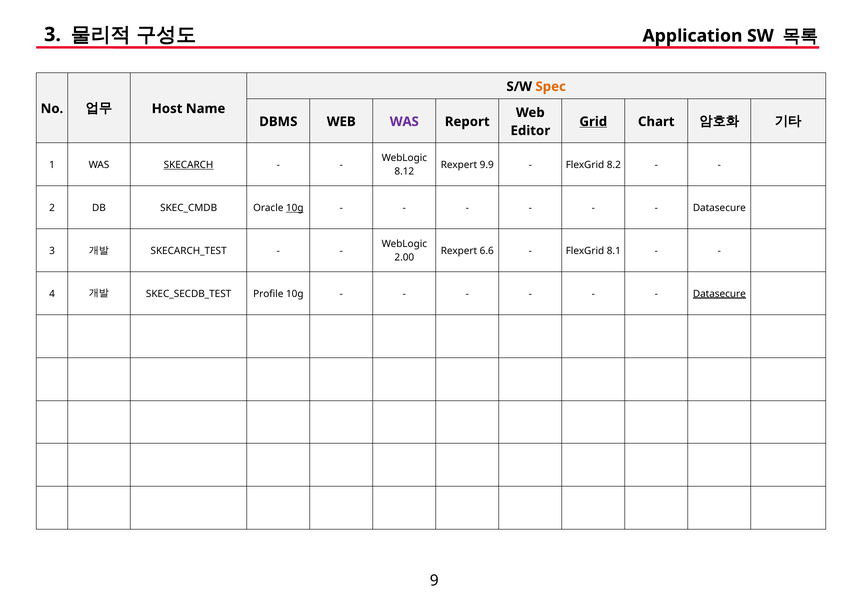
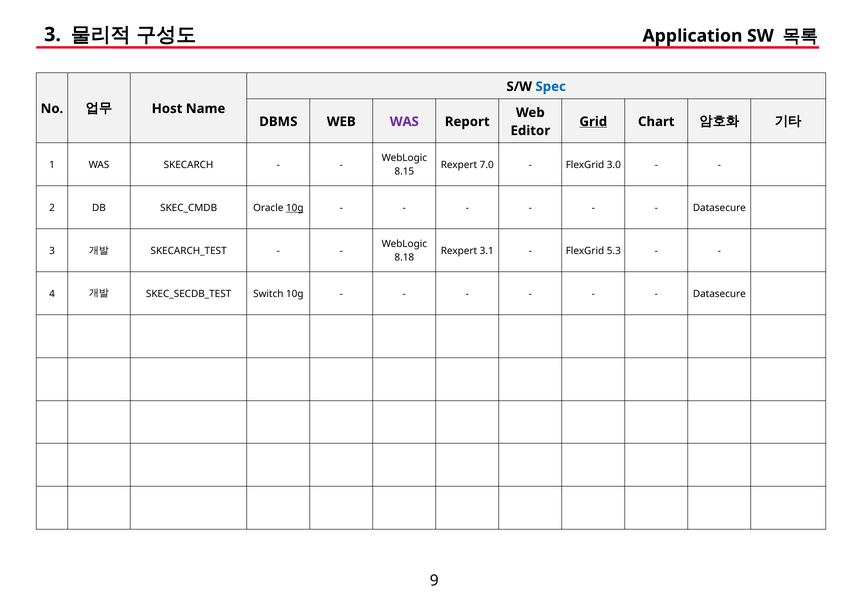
Spec colour: orange -> blue
SKECARCH underline: present -> none
9.9: 9.9 -> 7.0
8.2: 8.2 -> 3.0
8.12: 8.12 -> 8.15
6.6: 6.6 -> 3.1
8.1: 8.1 -> 5.3
2.00: 2.00 -> 8.18
Profile: Profile -> Switch
Datasecure at (719, 294) underline: present -> none
